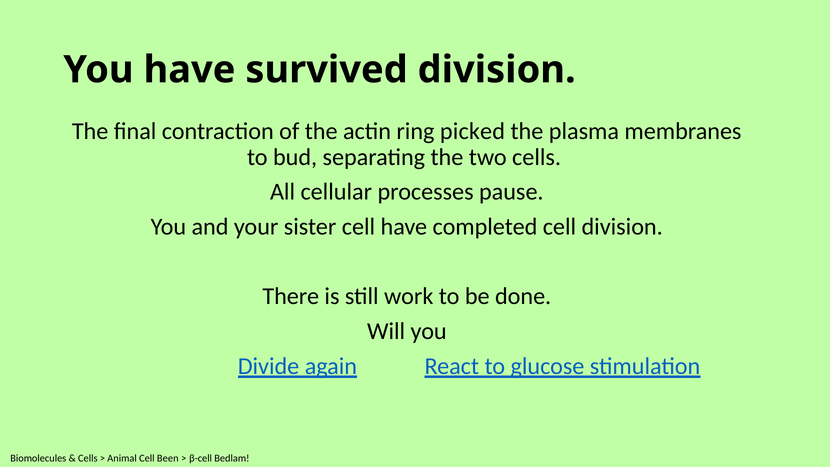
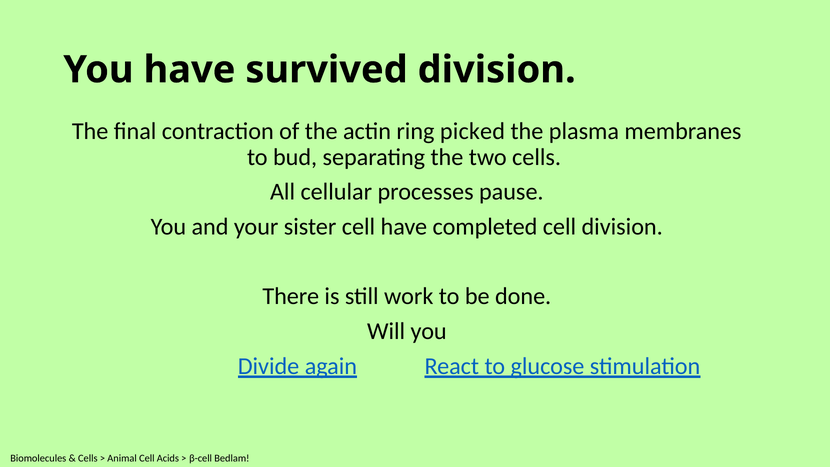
Been: Been -> Acids
